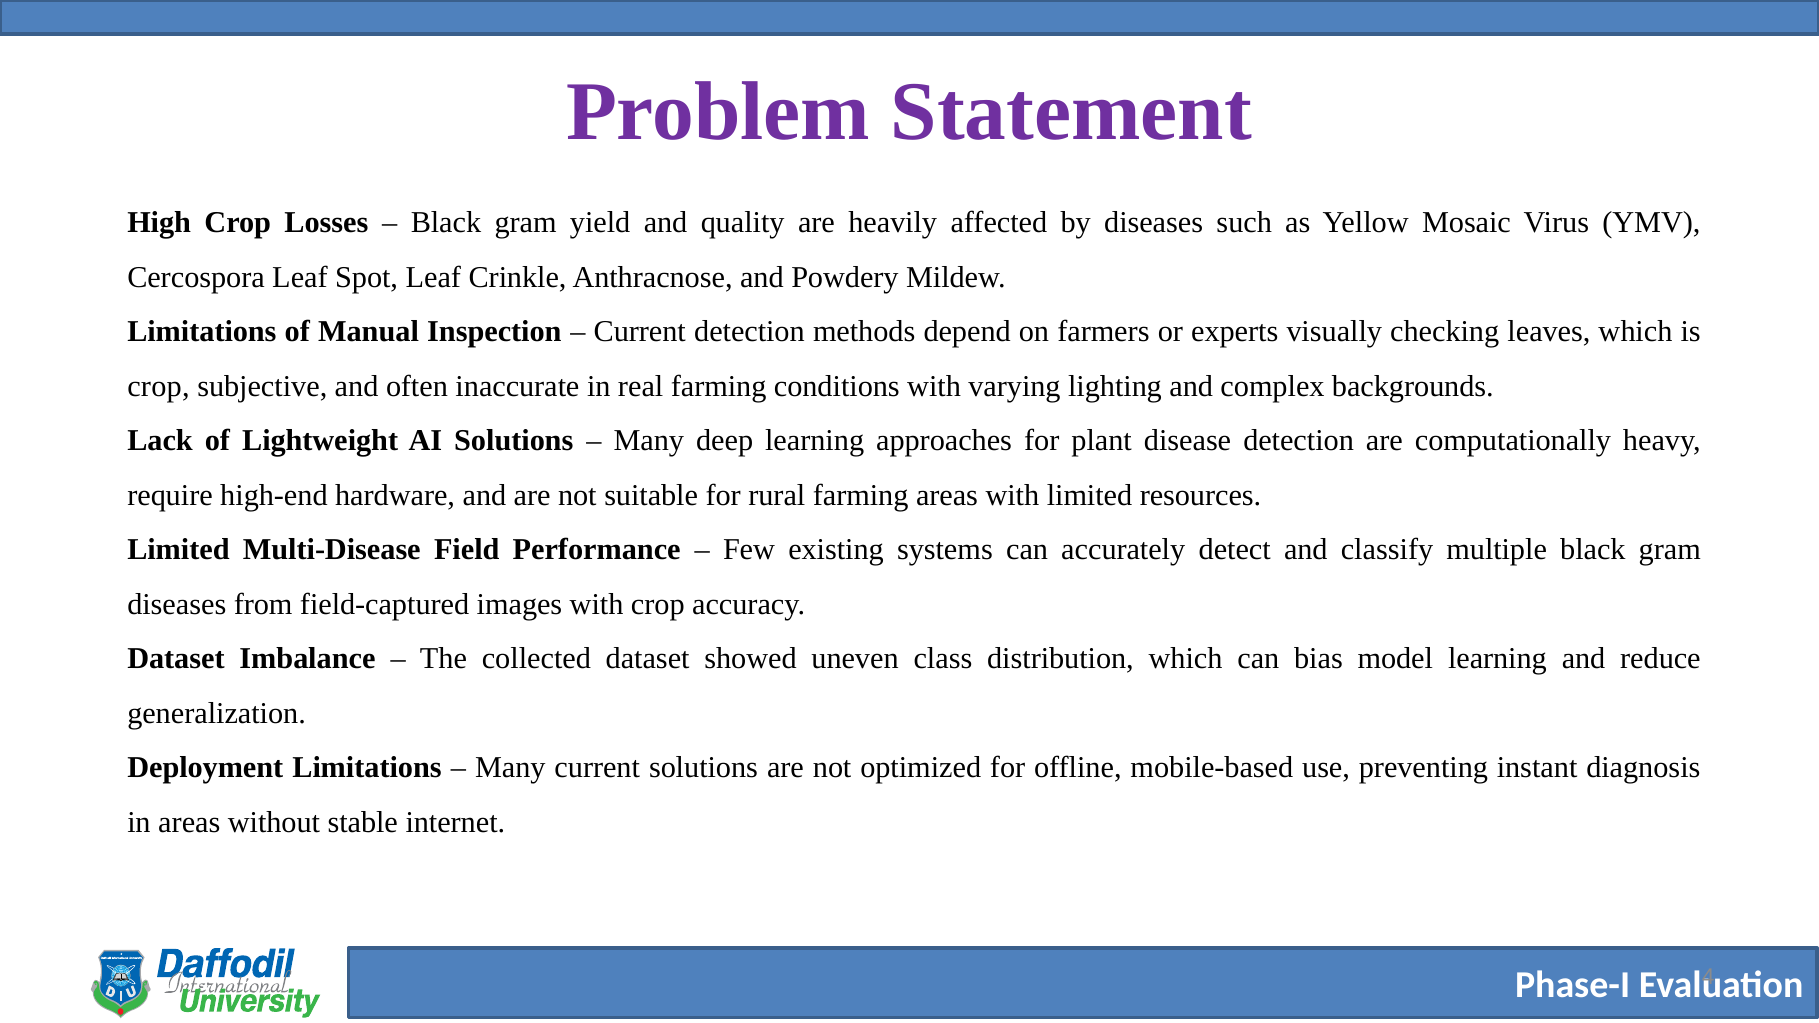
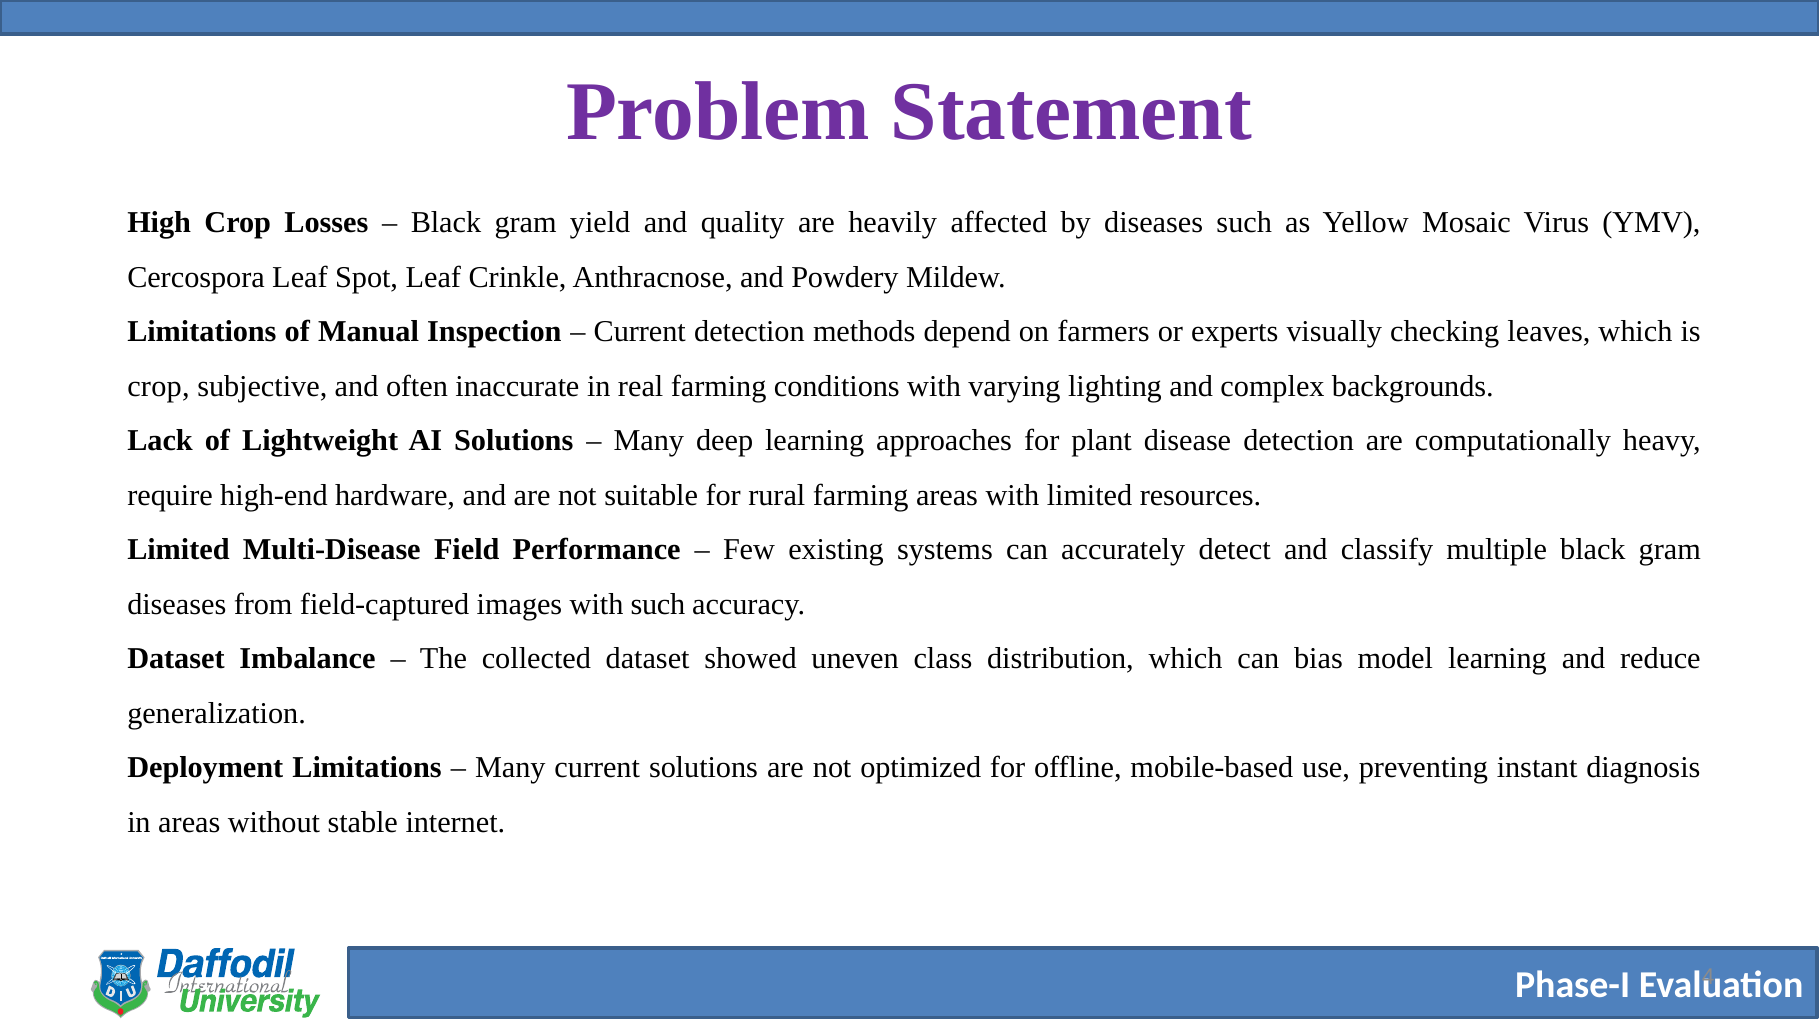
with crop: crop -> such
